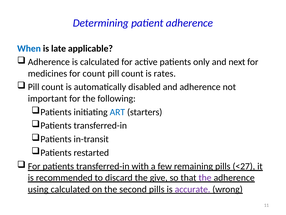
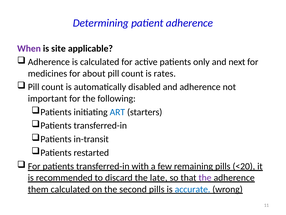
When colour: blue -> purple
late: late -> site
for count: count -> about
<27: <27 -> <20
give: give -> late
using: using -> them
accurate colour: purple -> blue
